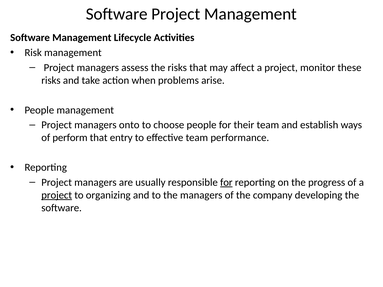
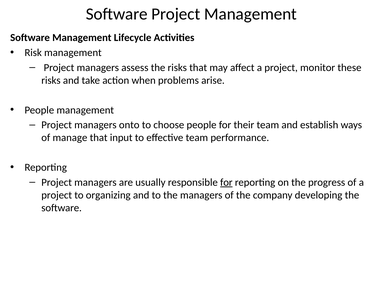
perform: perform -> manage
entry: entry -> input
project at (57, 195) underline: present -> none
